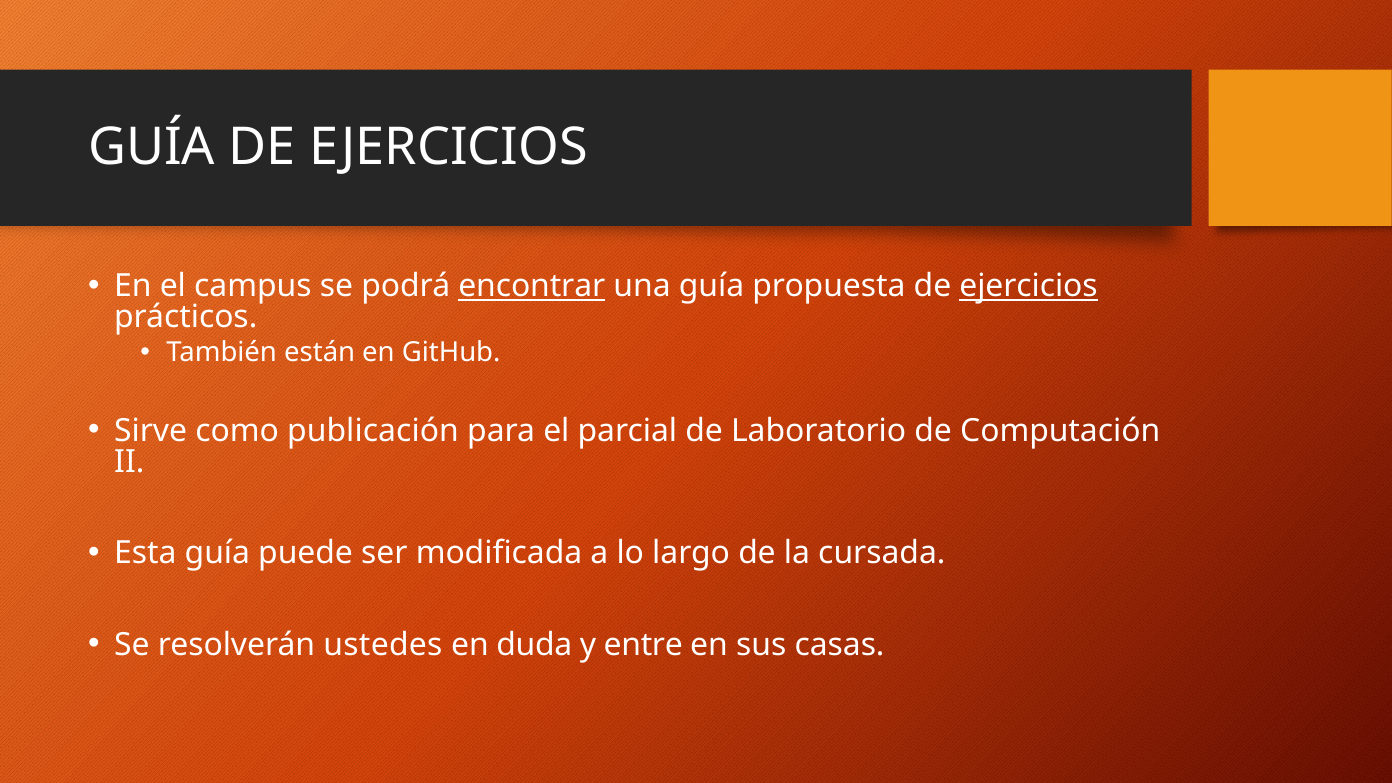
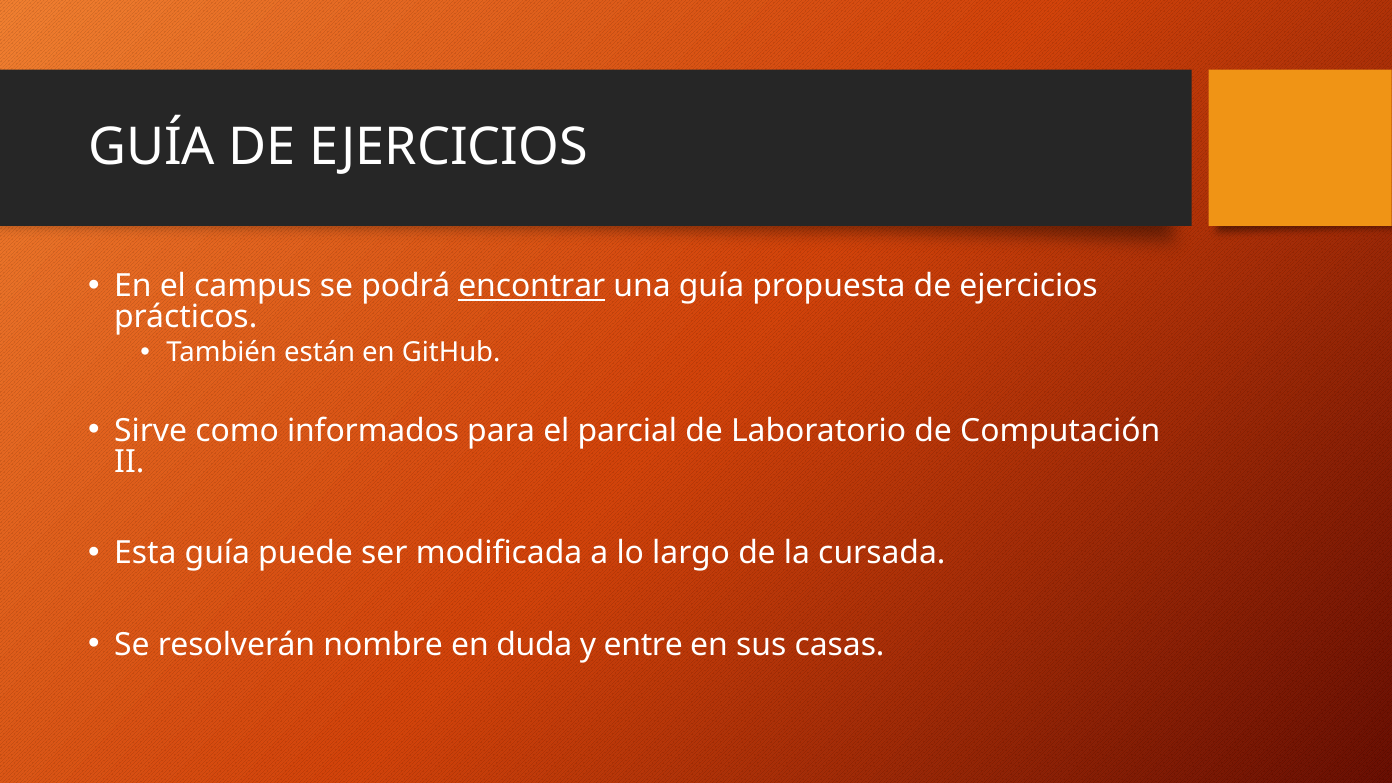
ejercicios at (1029, 286) underline: present -> none
publicación: publicación -> informados
ustedes: ustedes -> nombre
